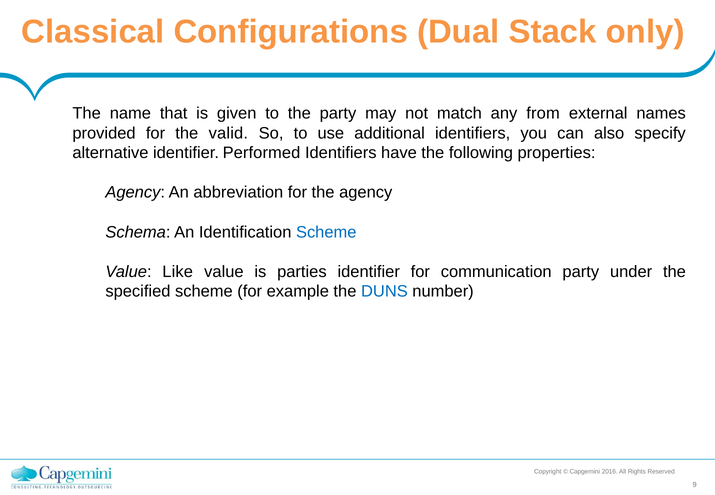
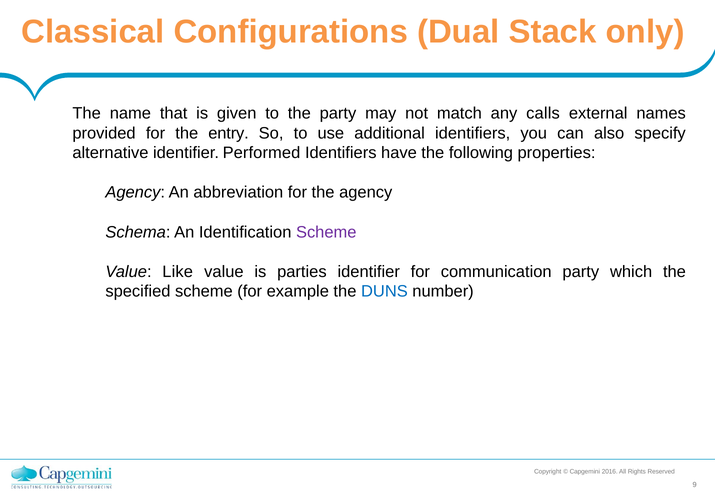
from: from -> calls
valid: valid -> entry
Scheme at (326, 232) colour: blue -> purple
under: under -> which
